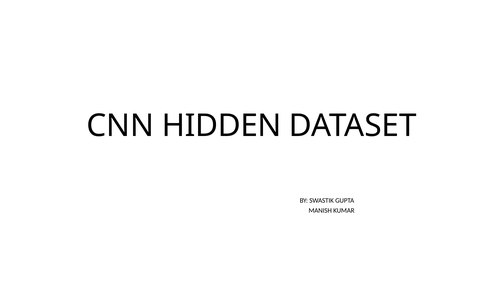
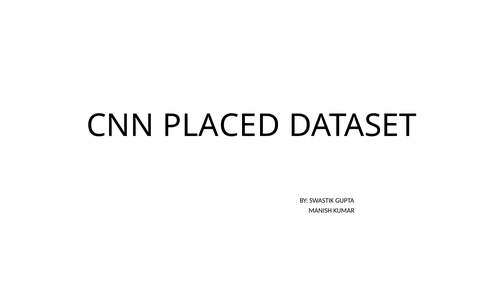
HIDDEN: HIDDEN -> PLACED
